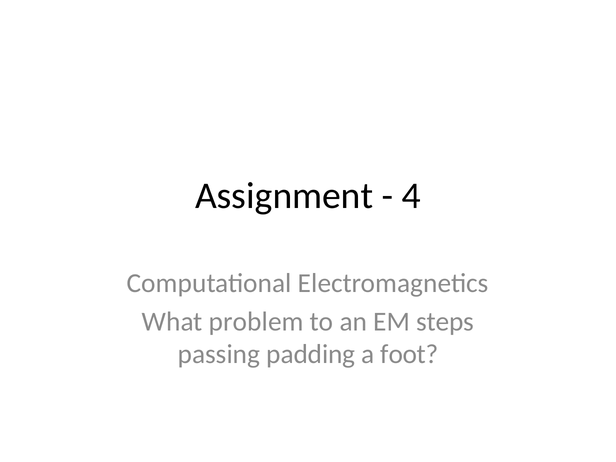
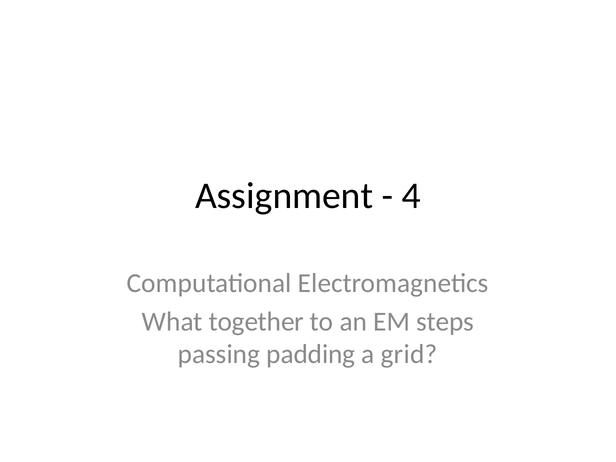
problem: problem -> together
foot: foot -> grid
